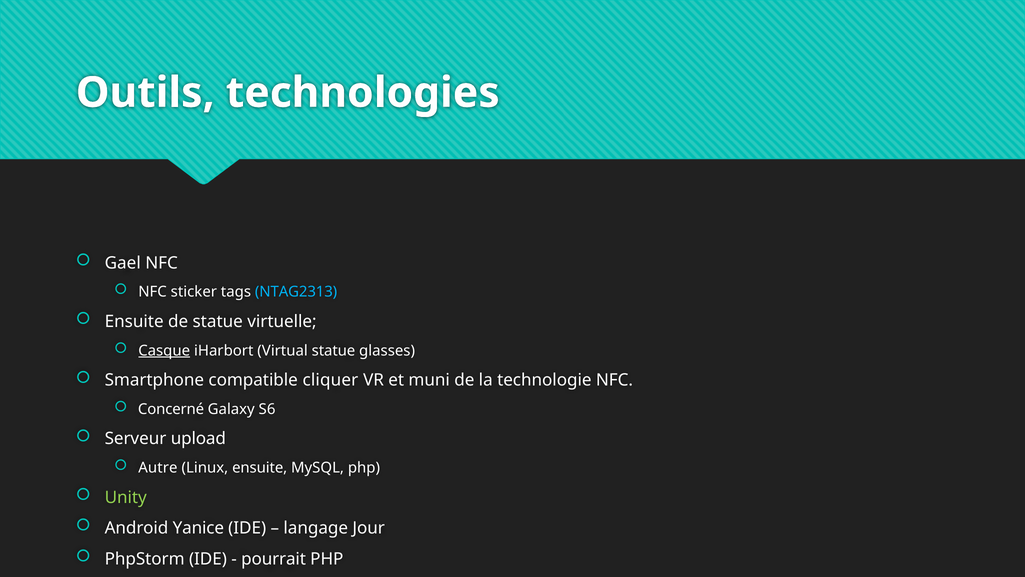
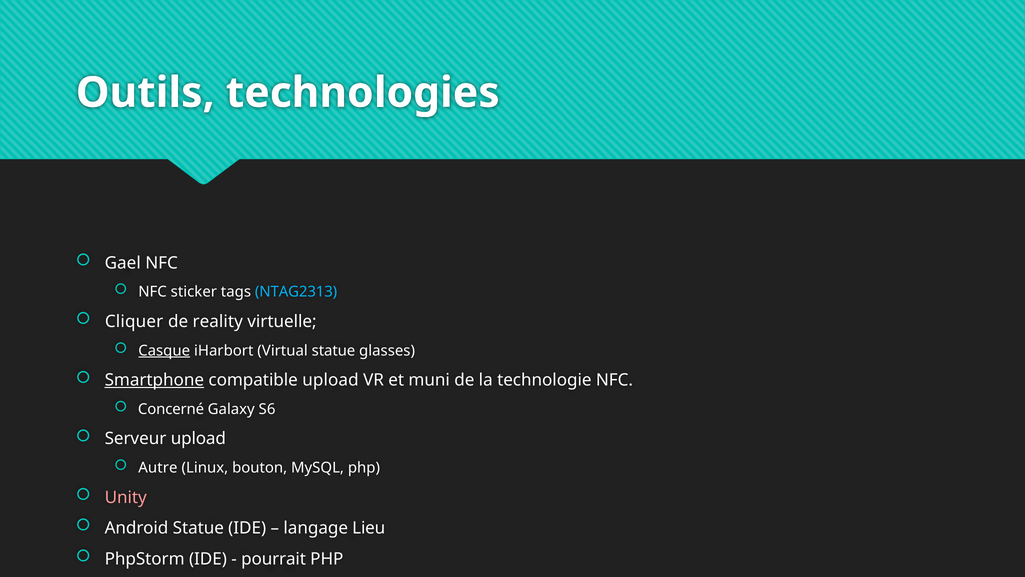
Ensuite at (134, 321): Ensuite -> Cliquer
de statue: statue -> reality
Smartphone underline: none -> present
compatible cliquer: cliquer -> upload
Linux ensuite: ensuite -> bouton
Unity colour: light green -> pink
Android Yanice: Yanice -> Statue
Jour: Jour -> Lieu
